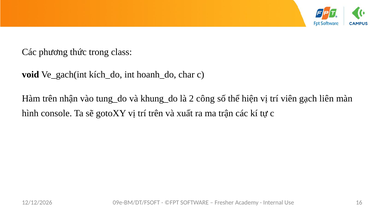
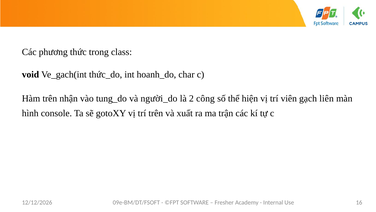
kích_do: kích_do -> thức_do
khung_do: khung_do -> người_do
